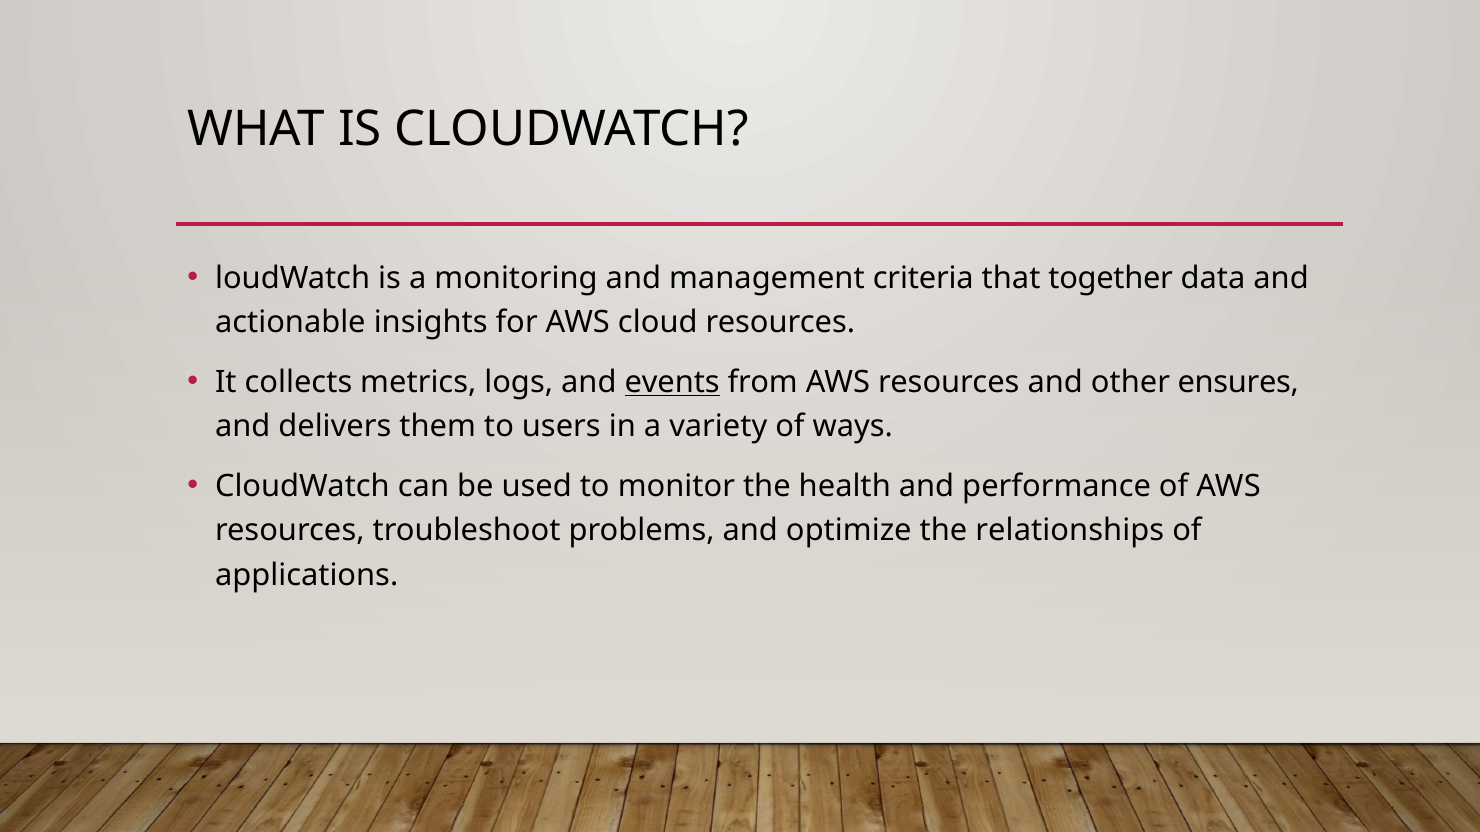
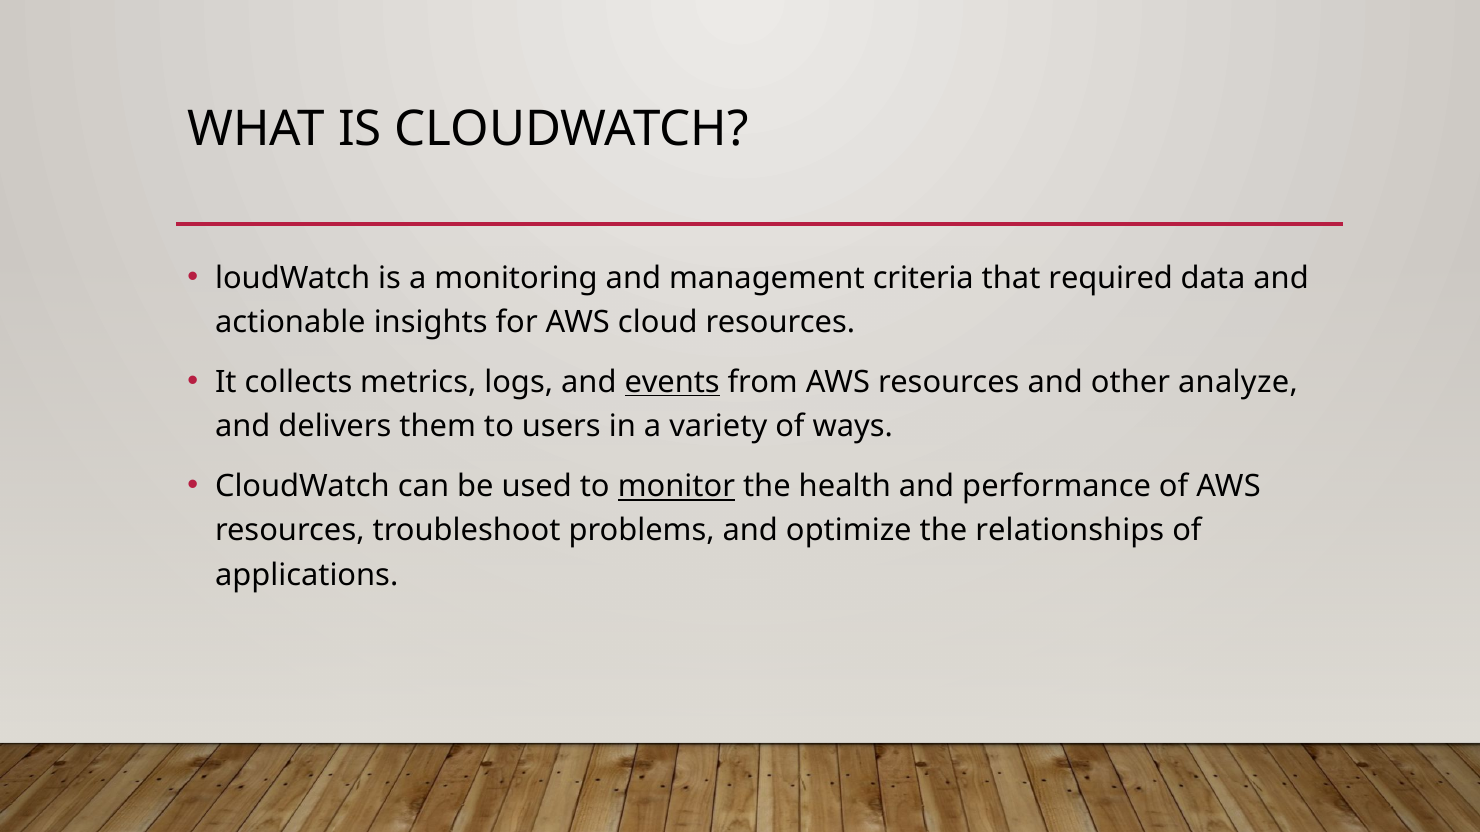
together: together -> required
ensures: ensures -> analyze
monitor underline: none -> present
